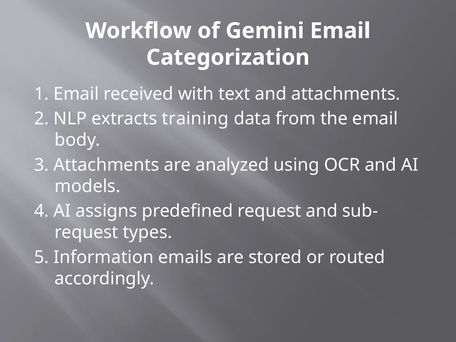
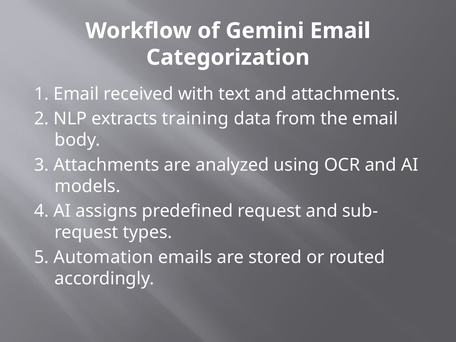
Information: Information -> Automation
